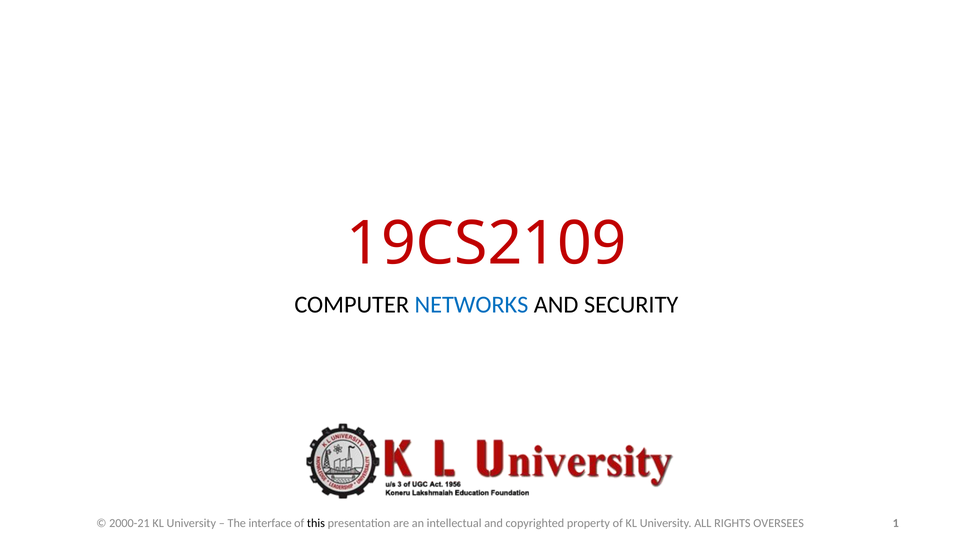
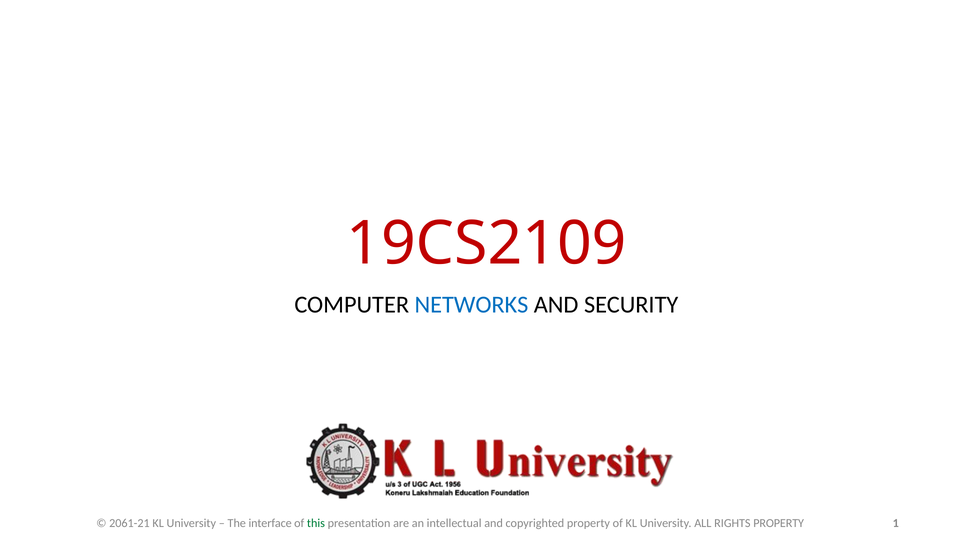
2000-21: 2000-21 -> 2061-21
this colour: black -> green
RIGHTS OVERSEES: OVERSEES -> PROPERTY
